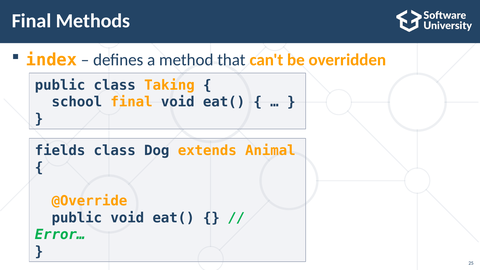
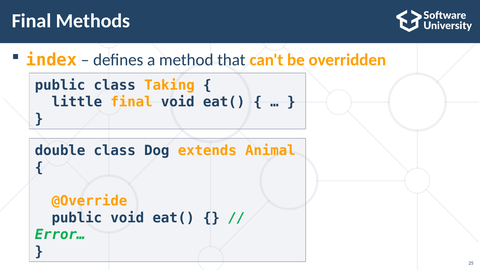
school: school -> little
fields: fields -> double
